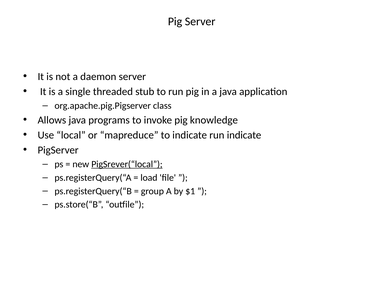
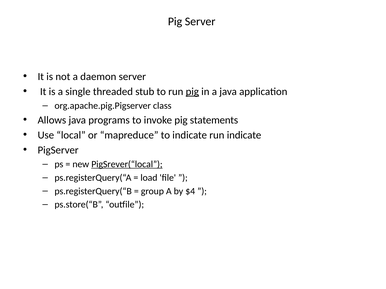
pig at (192, 92) underline: none -> present
knowledge: knowledge -> statements
$1: $1 -> $4
